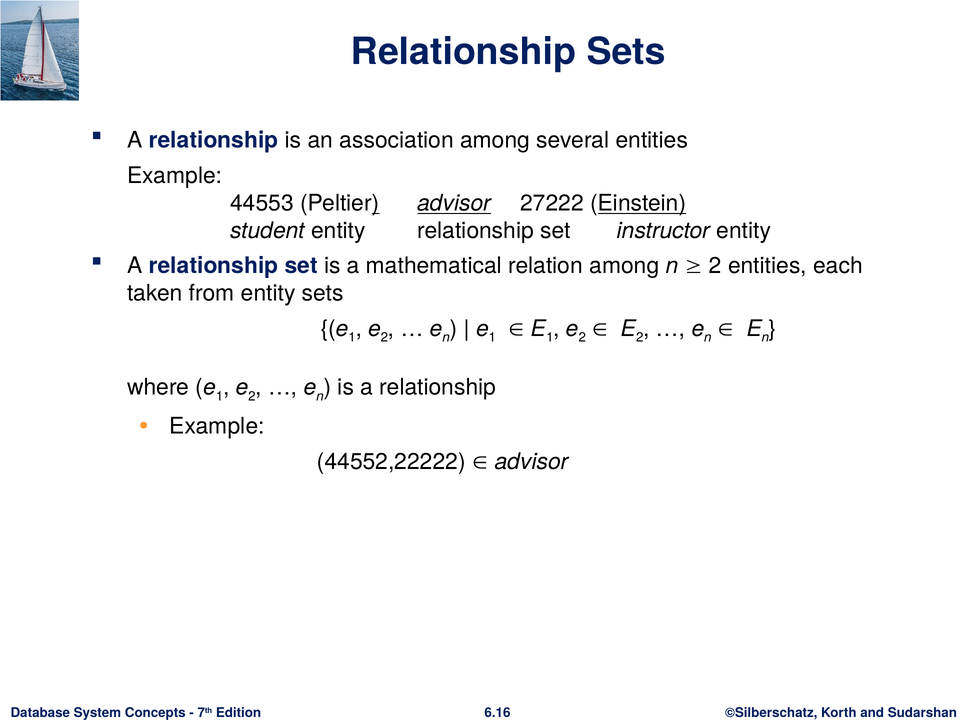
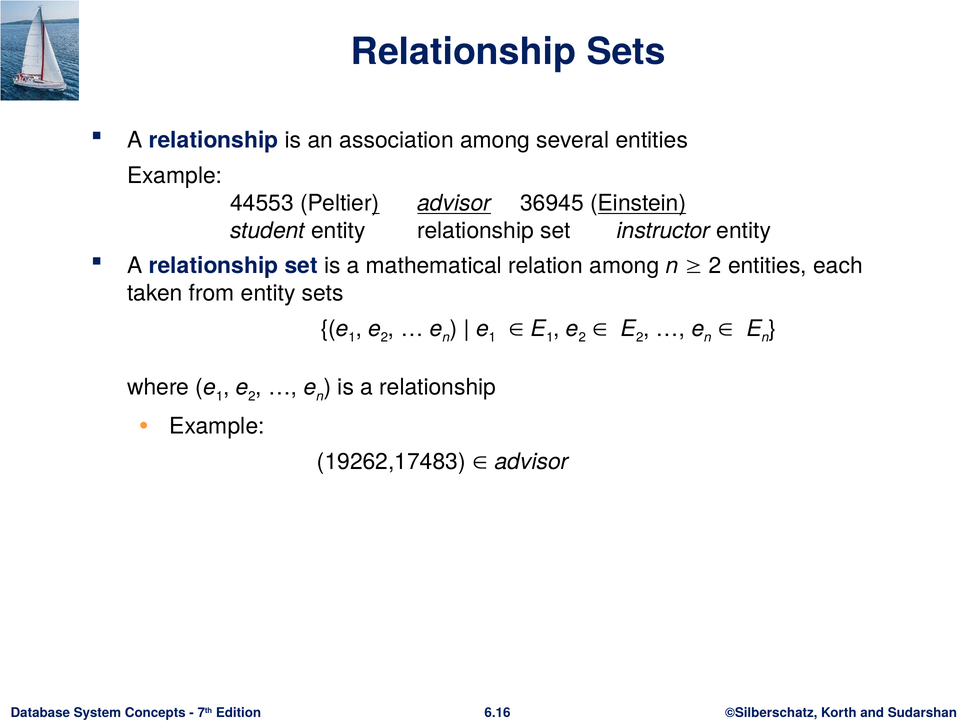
27222: 27222 -> 36945
44552,22222: 44552,22222 -> 19262,17483
